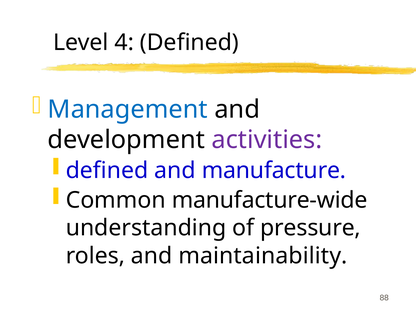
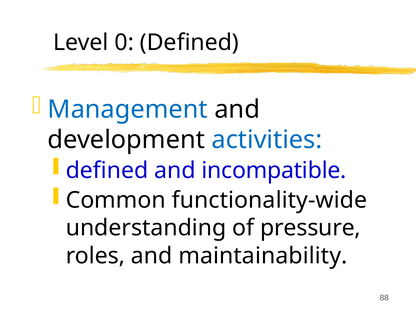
4: 4 -> 0
activities colour: purple -> blue
manufacture: manufacture -> incompatible
manufacture-wide: manufacture-wide -> functionality-wide
